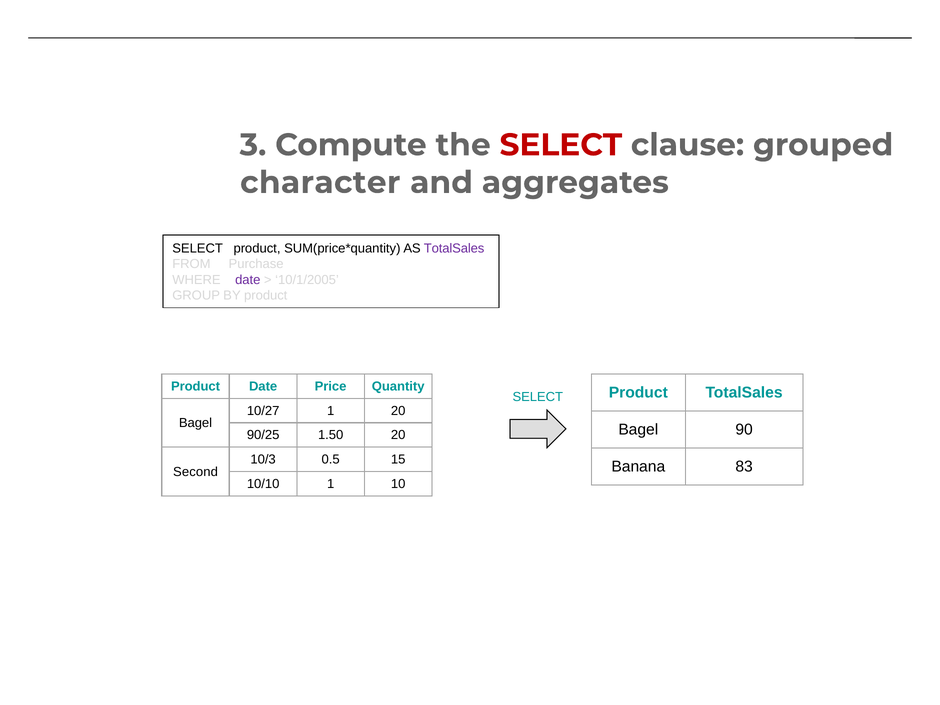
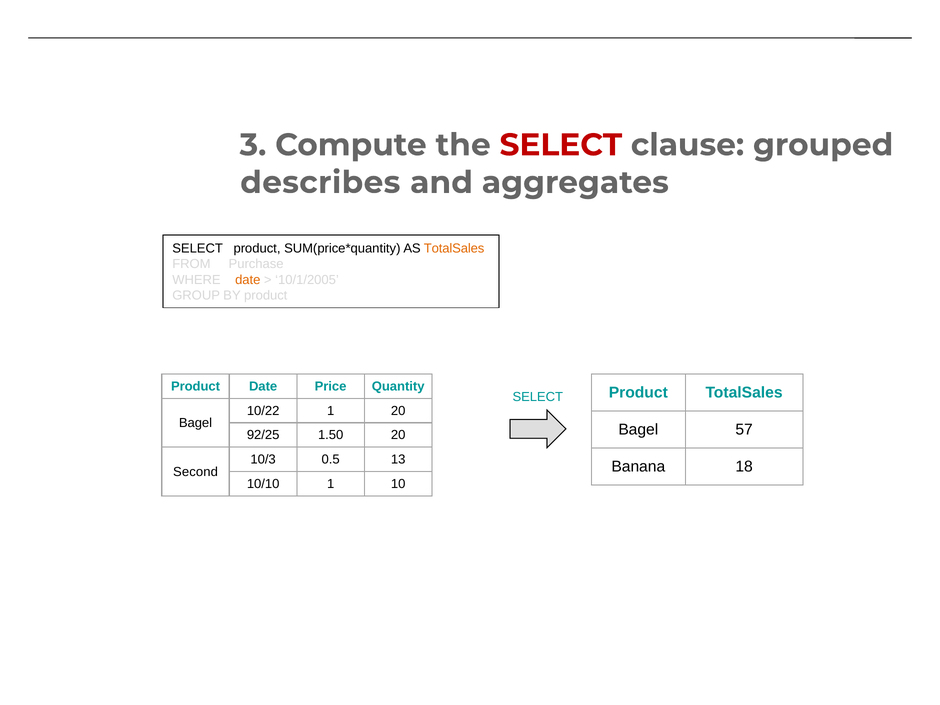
character: character -> describes
TotalSales at (454, 248) colour: purple -> orange
date at (248, 280) colour: purple -> orange
10/27: 10/27 -> 10/22
90: 90 -> 57
90/25: 90/25 -> 92/25
15: 15 -> 13
83: 83 -> 18
